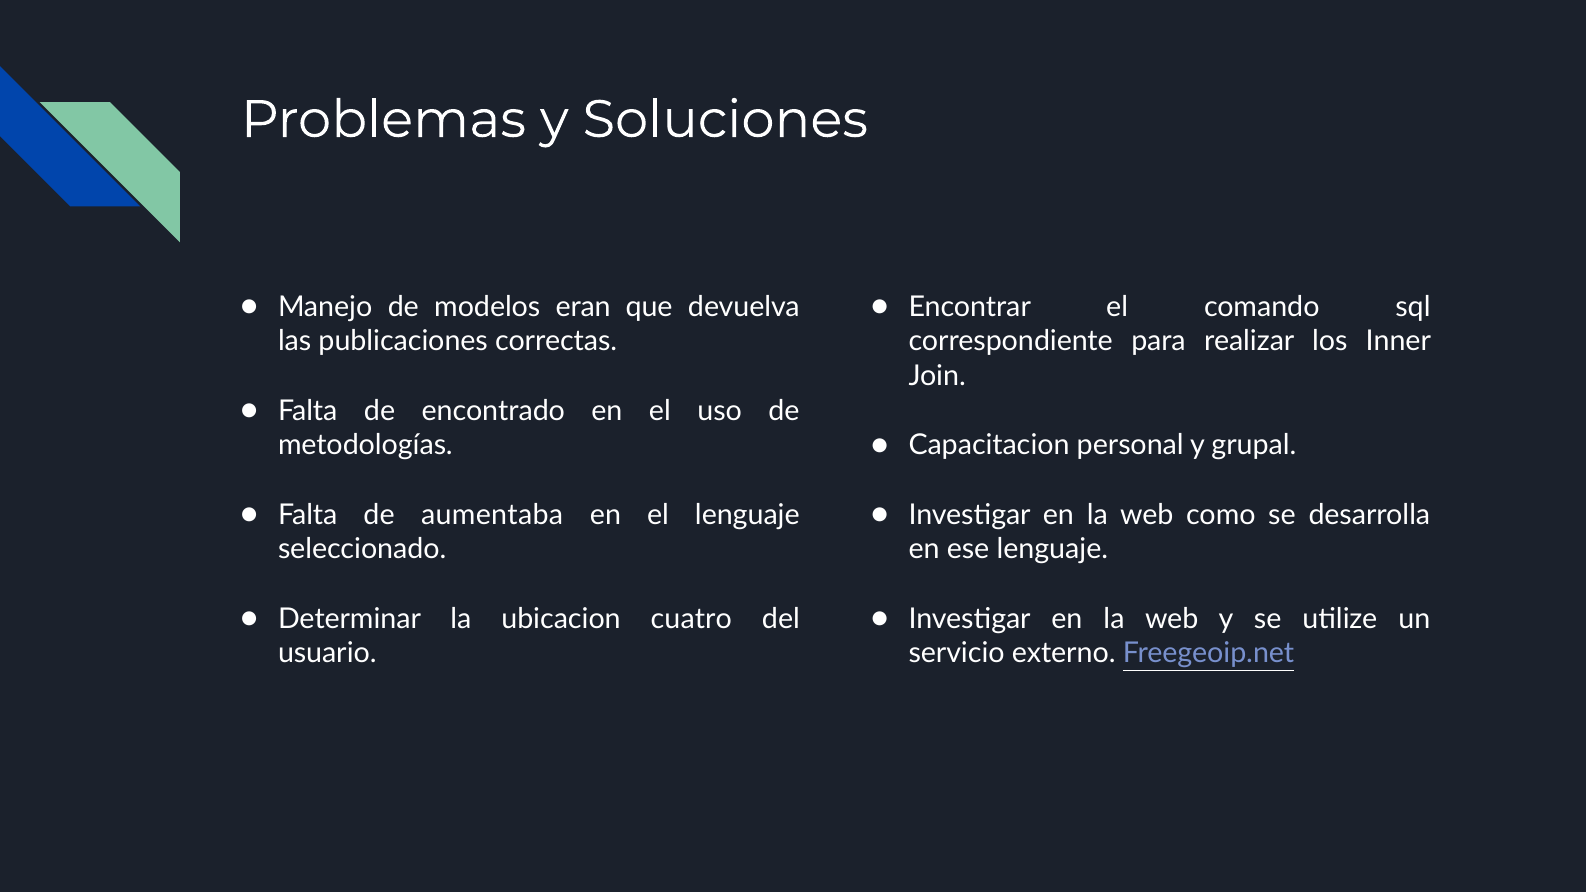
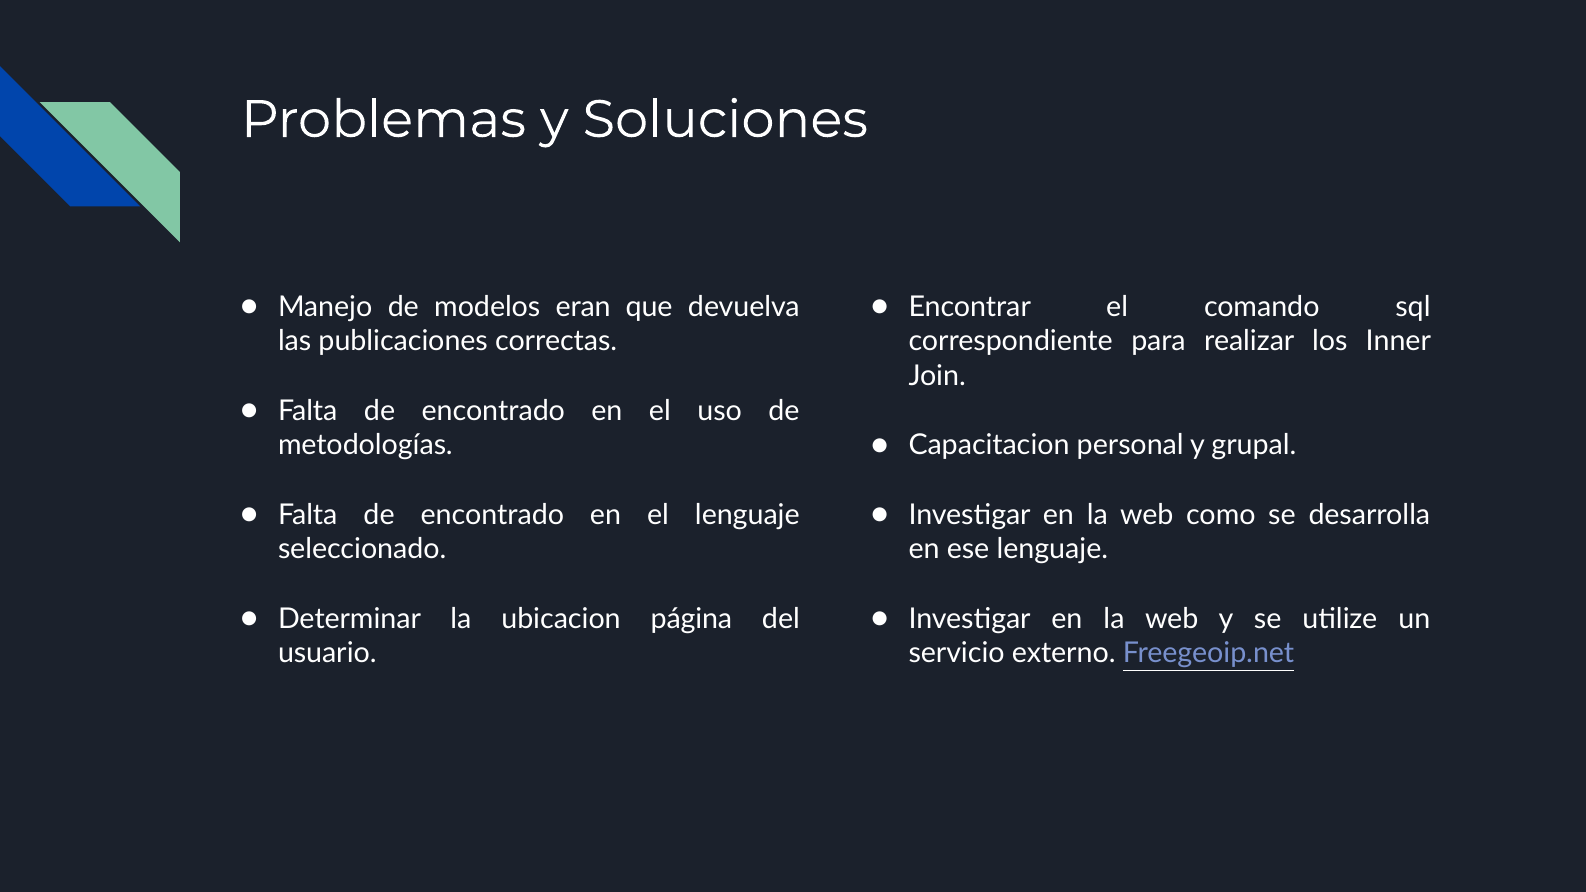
aumentaba at (492, 515): aumentaba -> encontrado
cuatro: cuatro -> página
